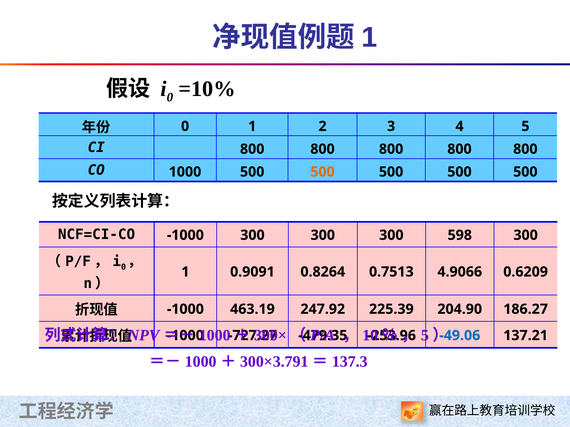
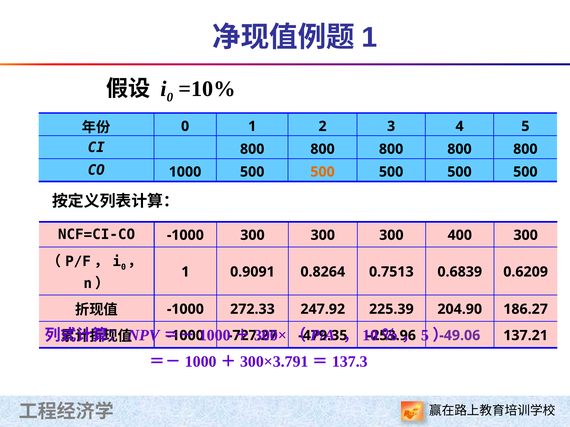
598: 598 -> 400
4.9066: 4.9066 -> 0.6839
463.19: 463.19 -> 272.33
-49.06 colour: blue -> purple
